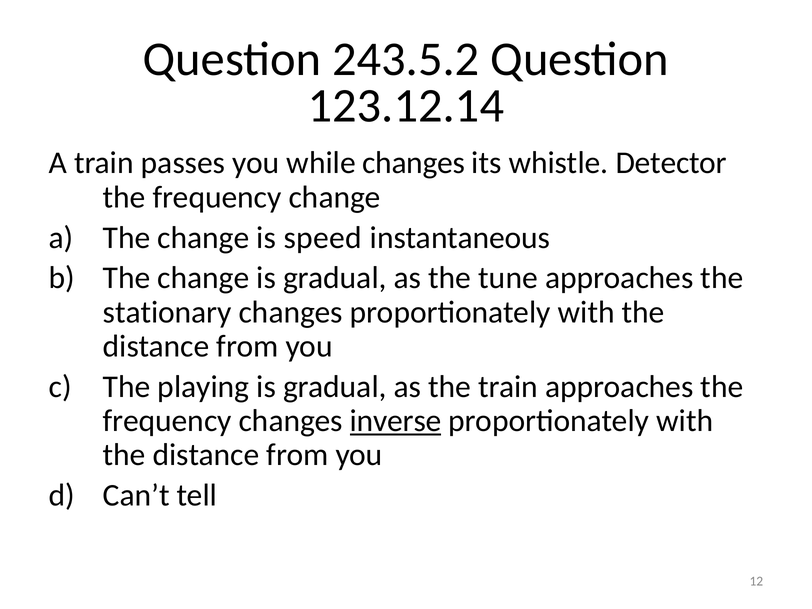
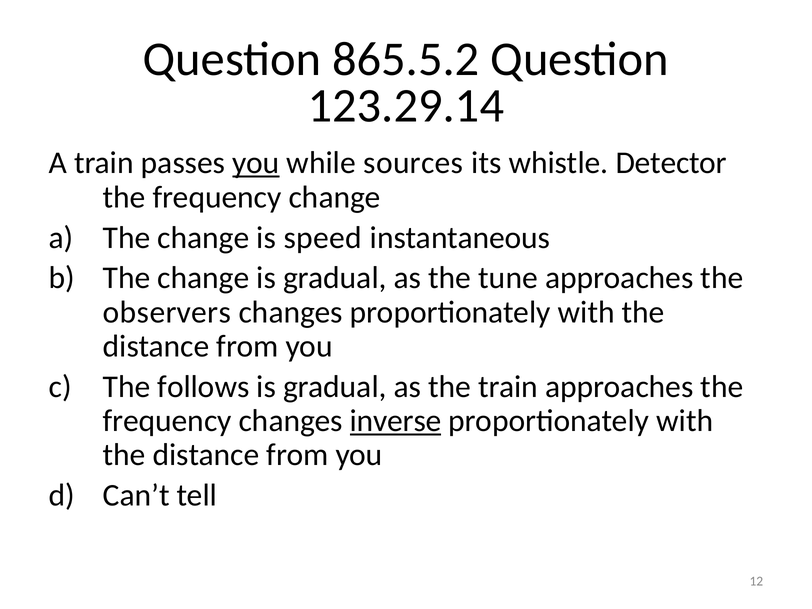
243.5.2: 243.5.2 -> 865.5.2
123.12.14: 123.12.14 -> 123.29.14
you at (256, 163) underline: none -> present
while changes: changes -> sources
stationary: stationary -> observers
playing: playing -> follows
